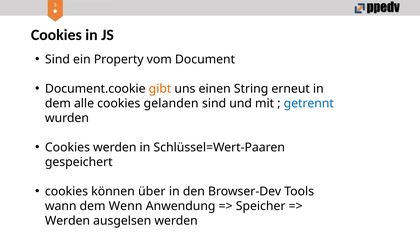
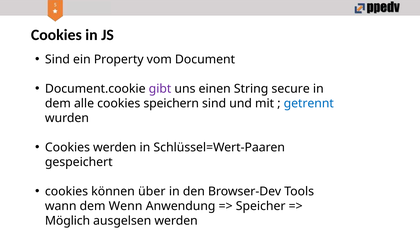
gibt colour: orange -> purple
erneut: erneut -> secure
gelanden: gelanden -> speichern
Werden at (68, 221): Werden -> Möglich
